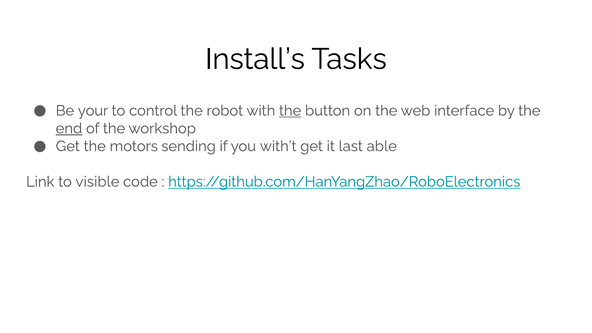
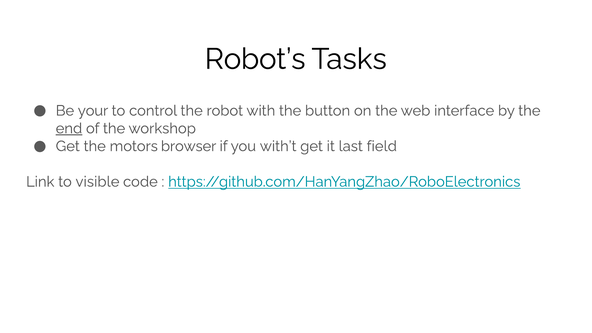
Install’s: Install’s -> Robot’s
the at (290, 111) underline: present -> none
sending: sending -> browser
able: able -> field
